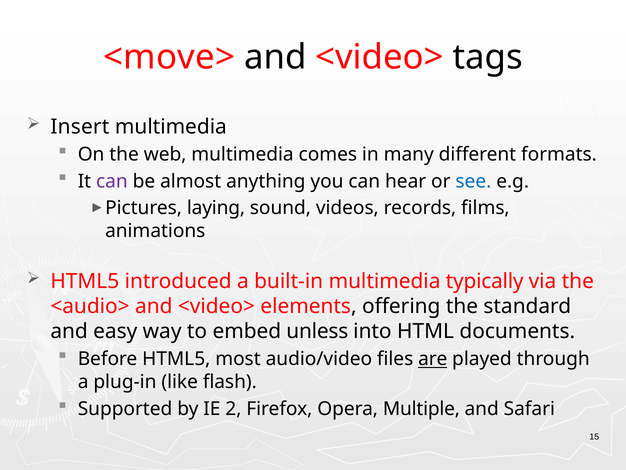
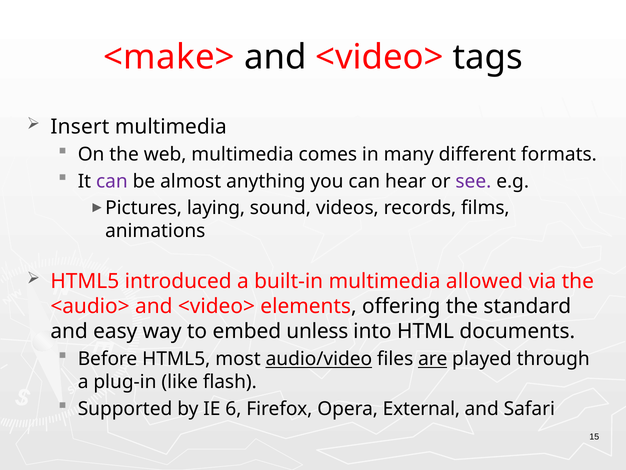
<move>: <move> -> <make>
see colour: blue -> purple
typically: typically -> allowed
audio/video underline: none -> present
2: 2 -> 6
Multiple: Multiple -> External
